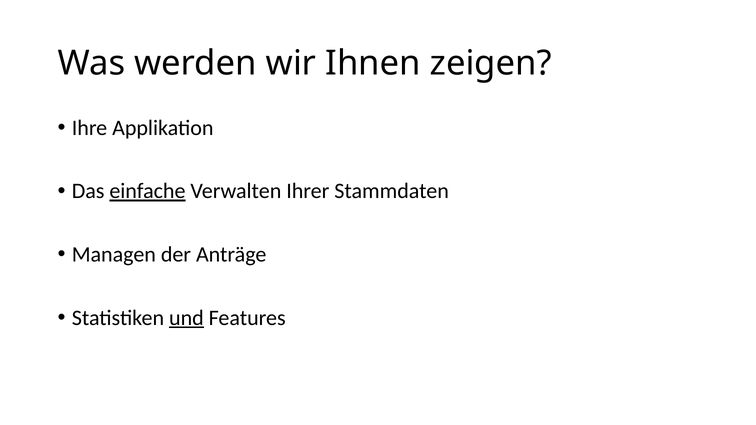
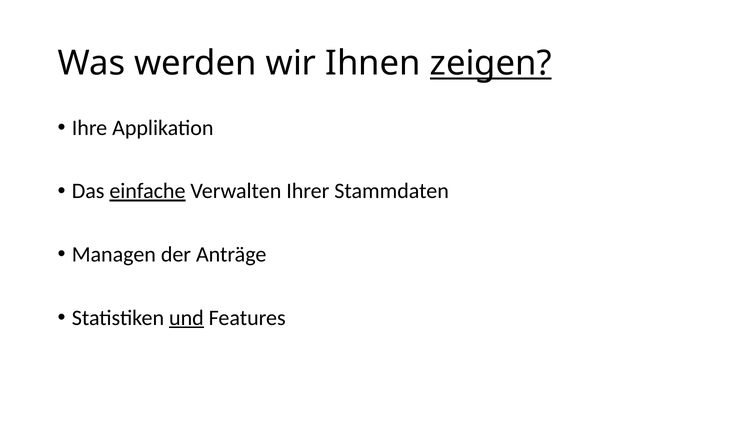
zeigen underline: none -> present
